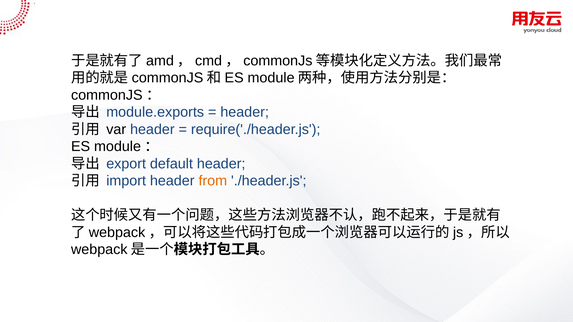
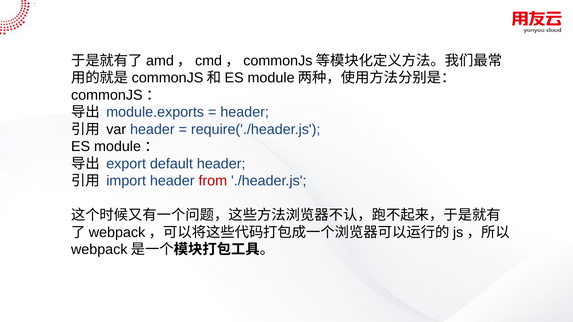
from colour: orange -> red
